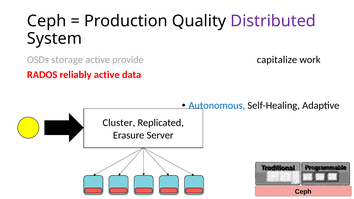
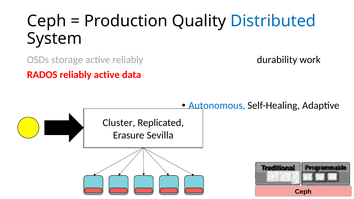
Distributed colour: purple -> blue
active provide: provide -> reliably
capitalize at (277, 60): capitalize -> durability
Server: Server -> Sevilla
